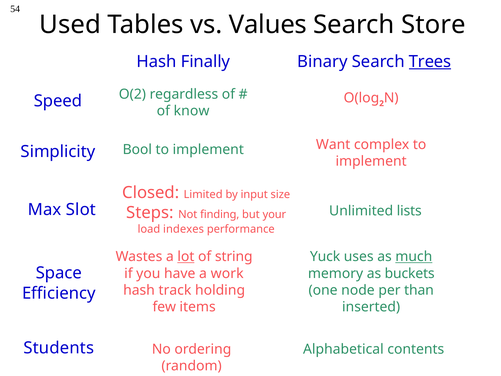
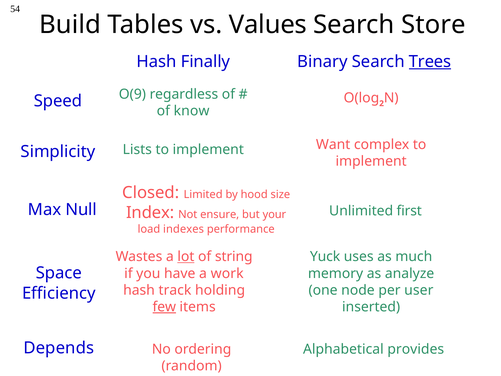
Used: Used -> Build
O(2: O(2 -> O(9
Bool: Bool -> Lists
input: input -> hood
Slot: Slot -> Null
lists: lists -> first
Steps: Steps -> Index
finding: finding -> ensure
much underline: present -> none
buckets: buckets -> analyze
than: than -> user
few underline: none -> present
Students: Students -> Depends
contents: contents -> provides
